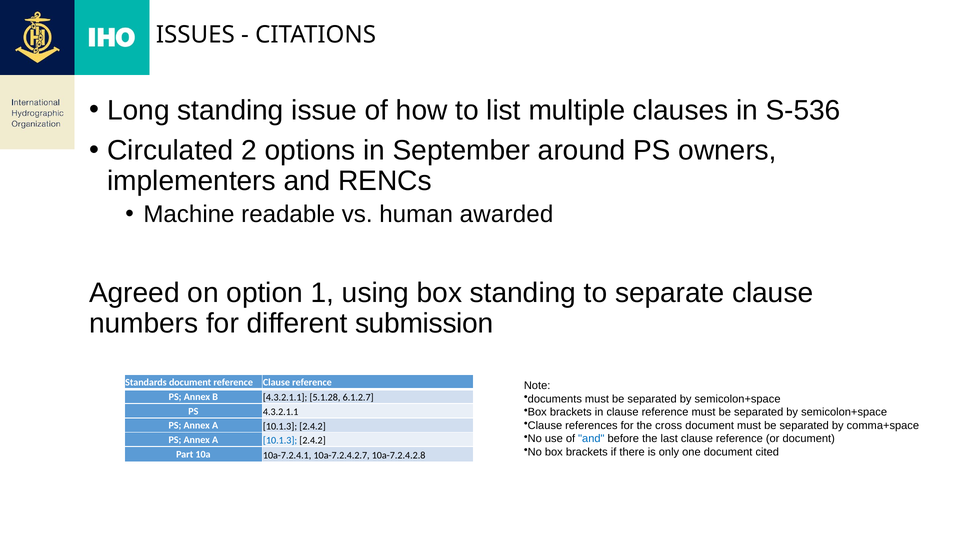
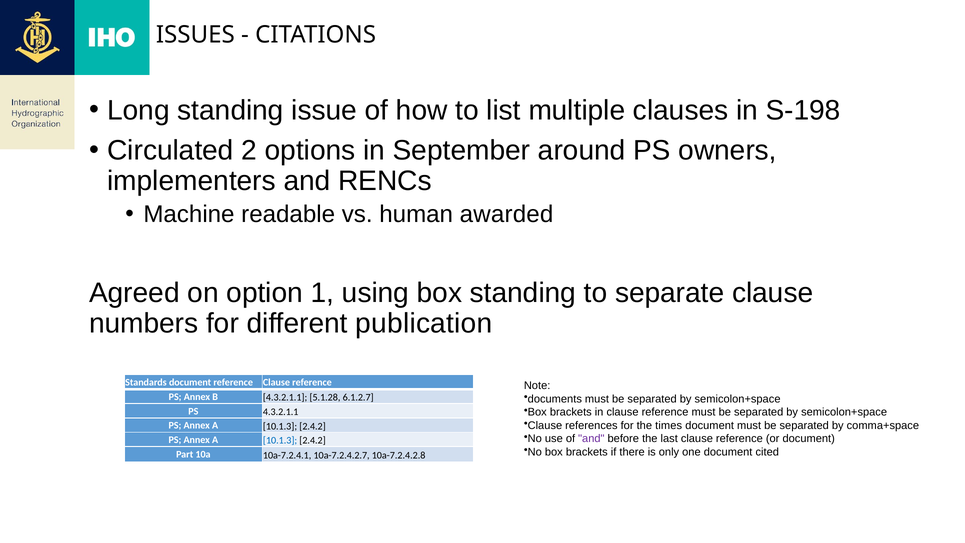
S-536: S-536 -> S-198
submission: submission -> publication
cross: cross -> times
and at (591, 439) colour: blue -> purple
